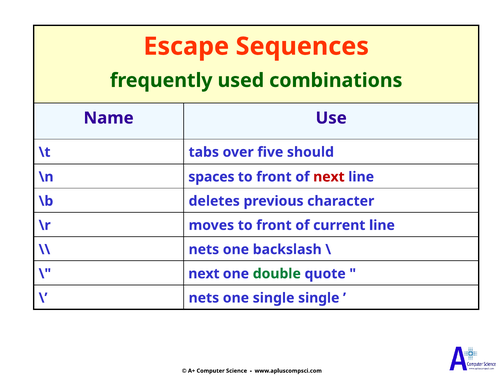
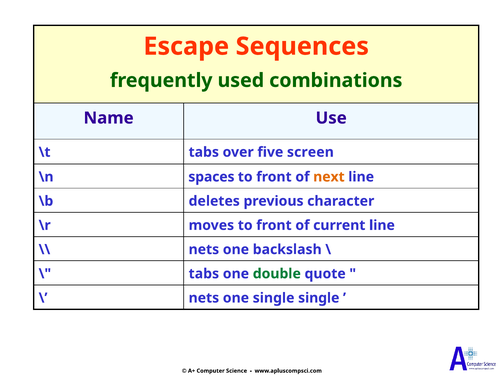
should: should -> screen
next at (329, 177) colour: red -> orange
next at (204, 274): next -> tabs
